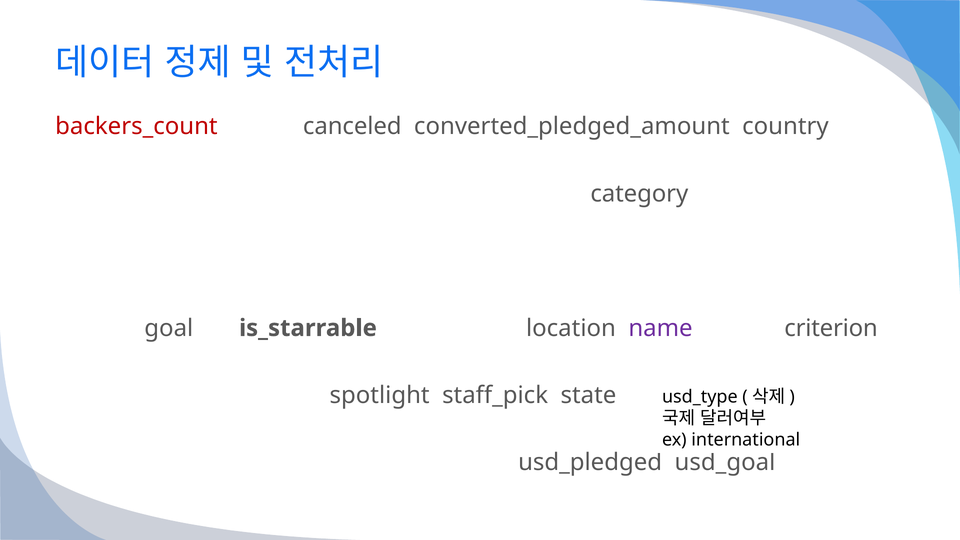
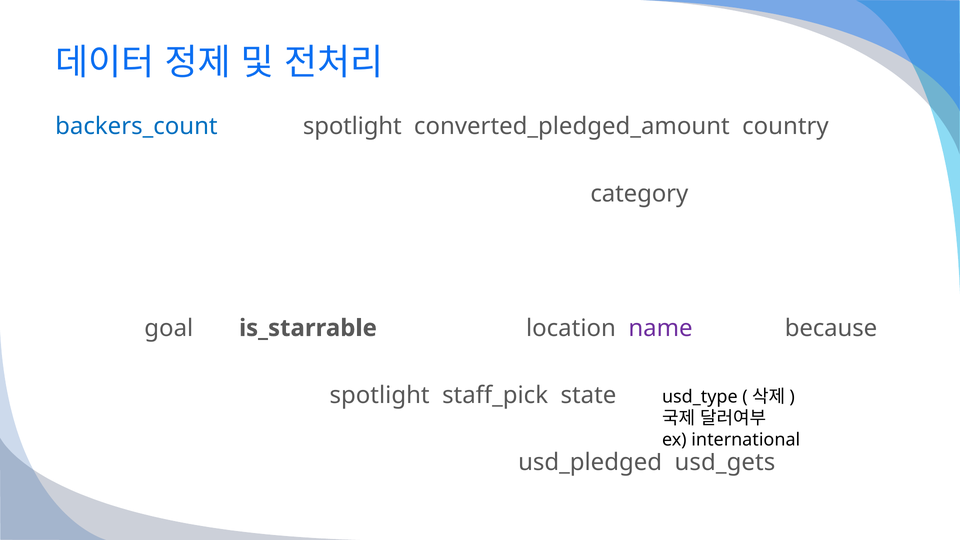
backers_count colour: red -> blue
blurb canceled: canceled -> spotlight
criterion: criterion -> because
usd_goal: usd_goal -> usd_gets
